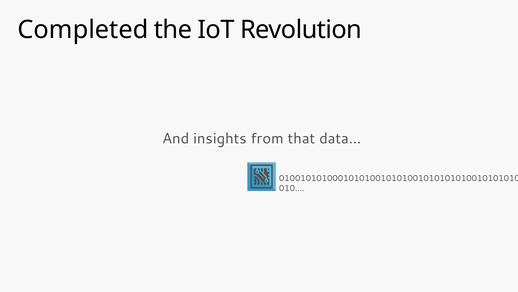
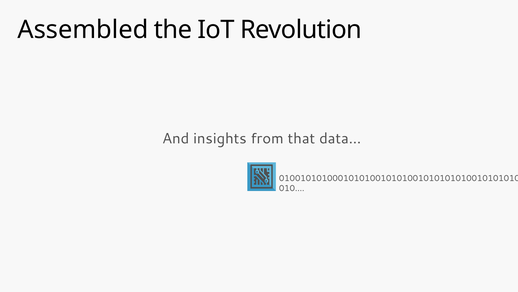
Completed: Completed -> Assembled
